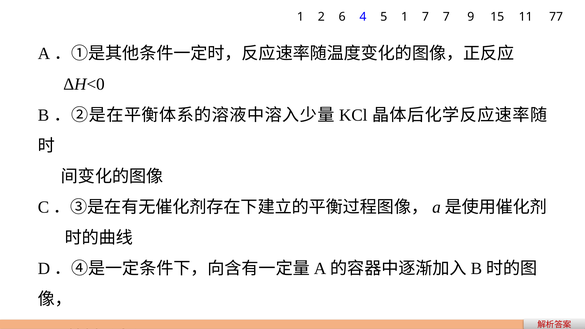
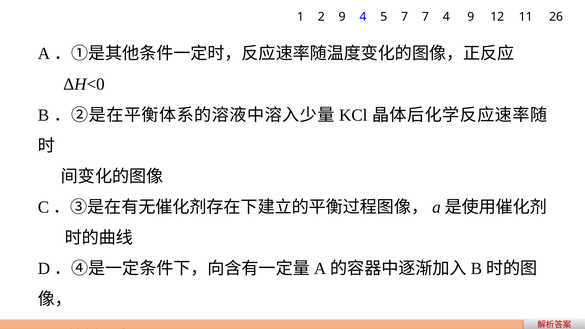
2 6: 6 -> 9
5 1: 1 -> 7
7 7: 7 -> 4
15: 15 -> 12
77: 77 -> 26
